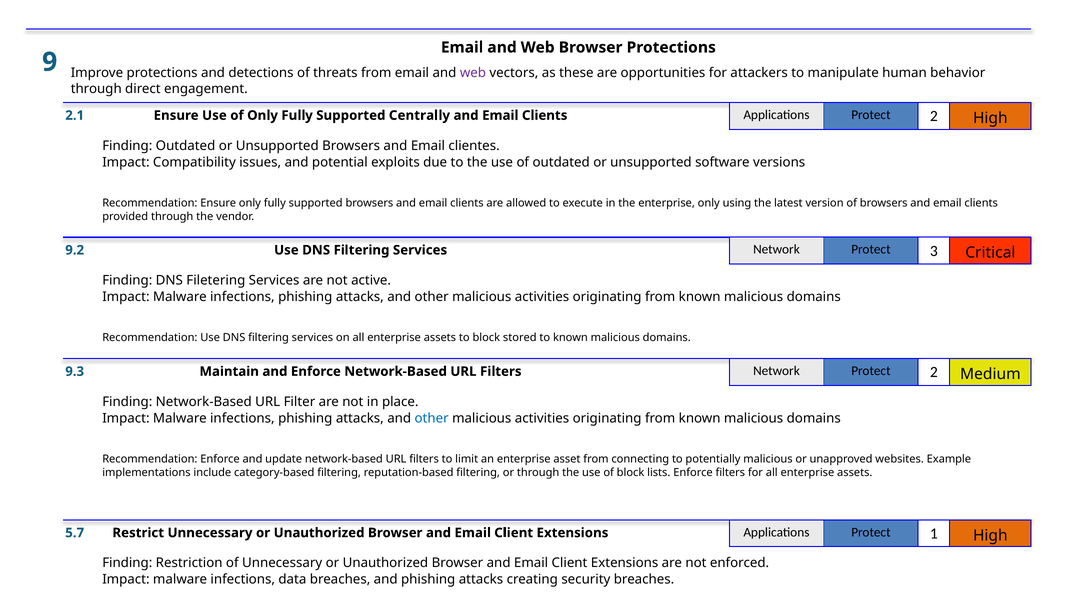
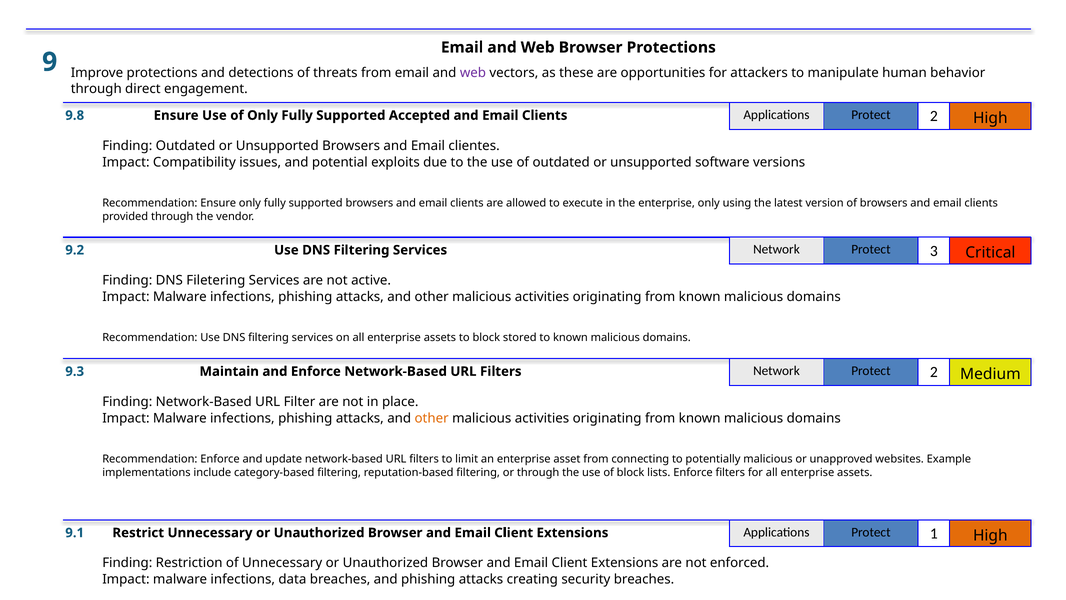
2.1: 2.1 -> 9.8
Centrally: Centrally -> Accepted
other at (432, 418) colour: blue -> orange
5.7: 5.7 -> 9.1
